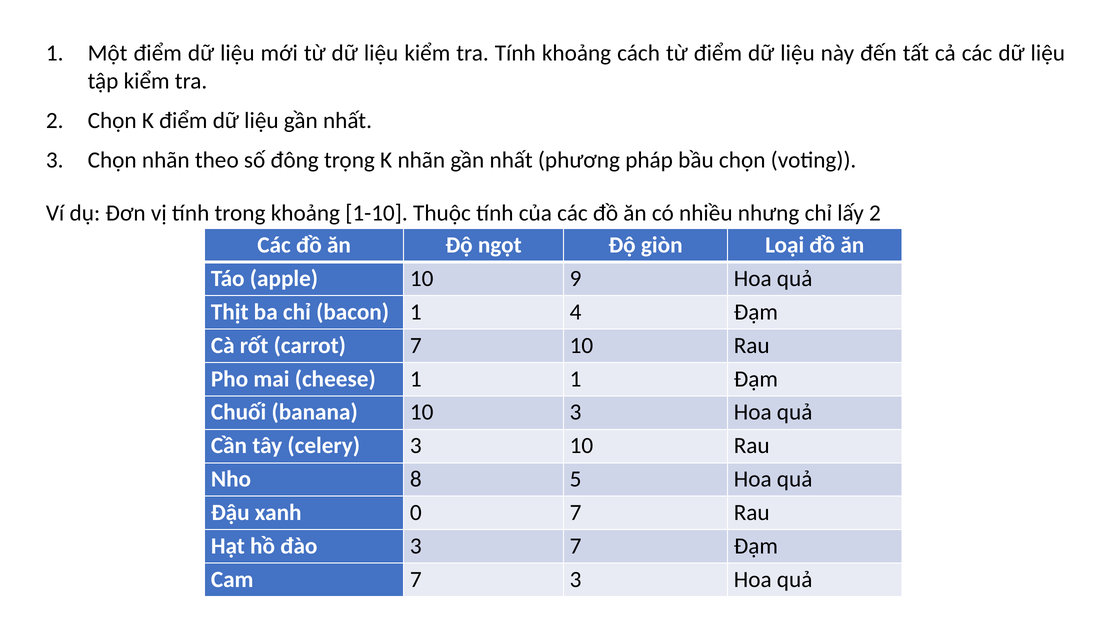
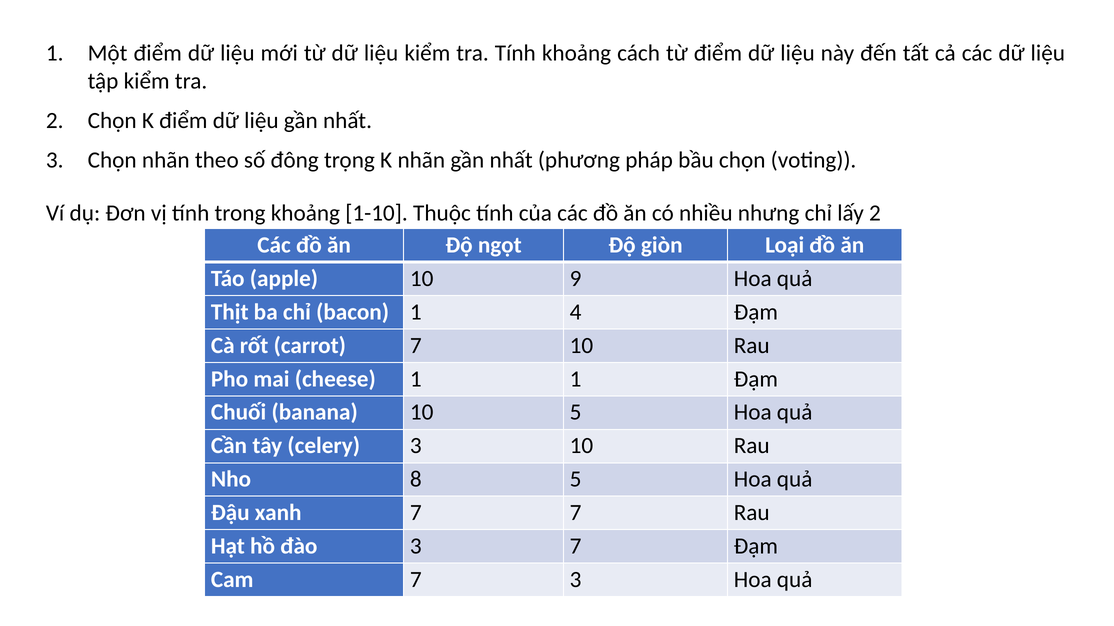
10 3: 3 -> 5
xanh 0: 0 -> 7
